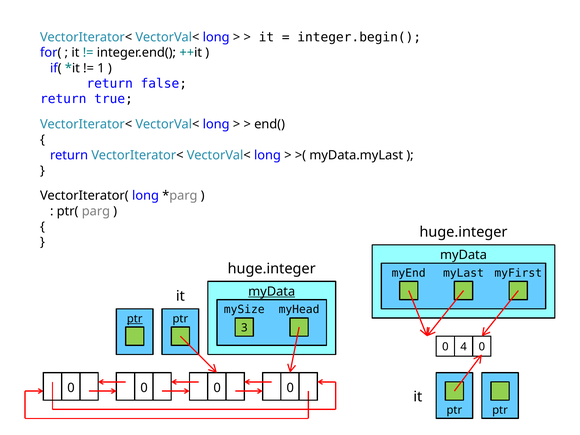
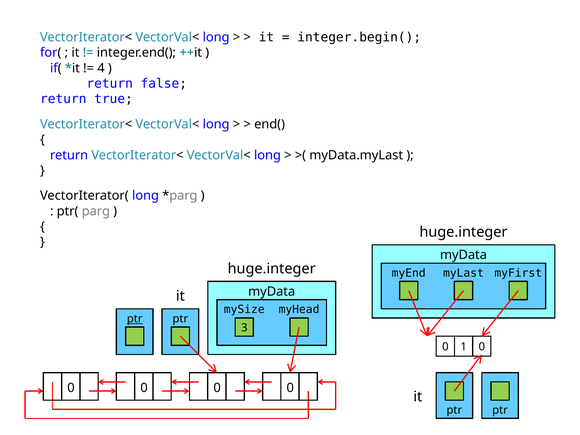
1: 1 -> 4
myData at (272, 291) underline: present -> none
4: 4 -> 1
